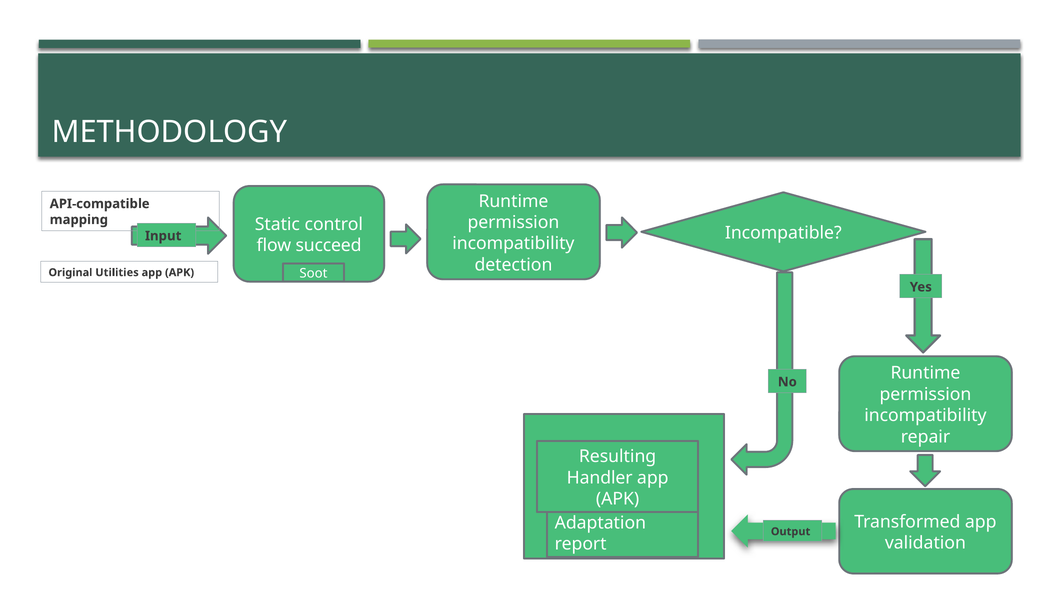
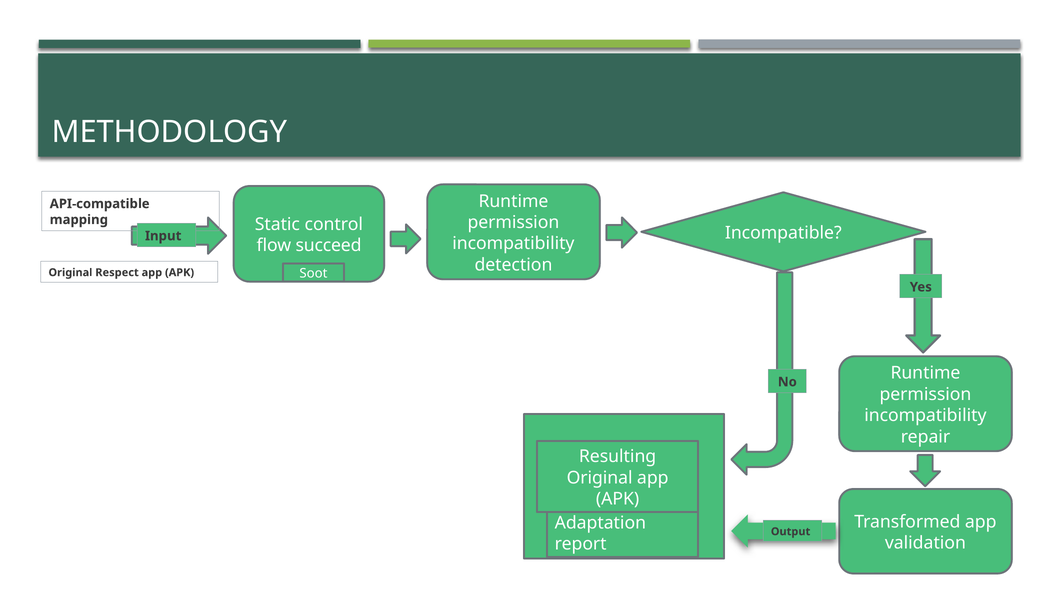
Utilities: Utilities -> Respect
Handler at (600, 478): Handler -> Original
